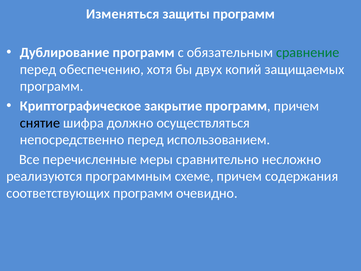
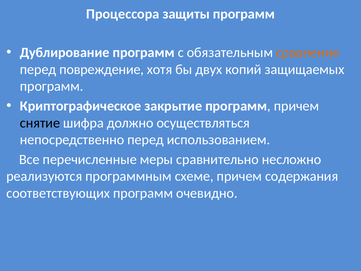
Изменяться: Изменяться -> Процессора
сравнение colour: green -> orange
обеспечению: обеспечению -> повреждение
